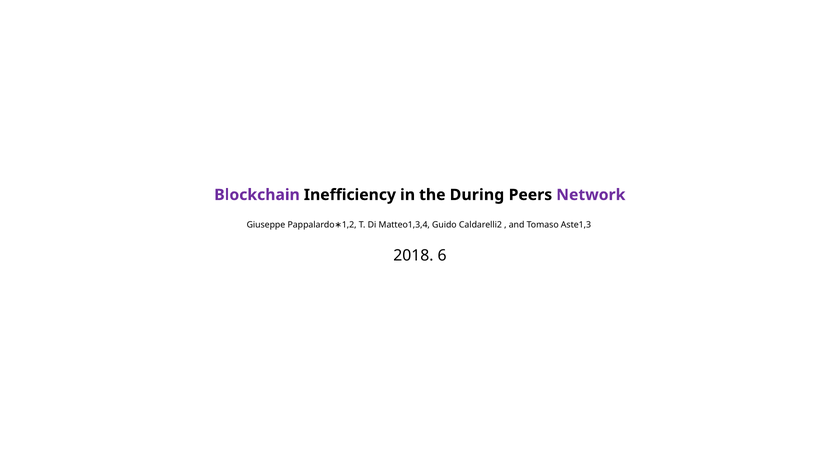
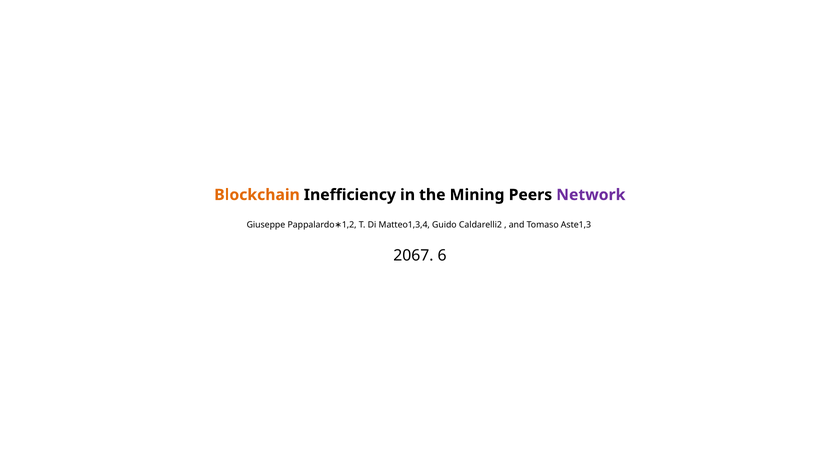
Blockchain colour: purple -> orange
During: During -> Mining
2018: 2018 -> 2067
